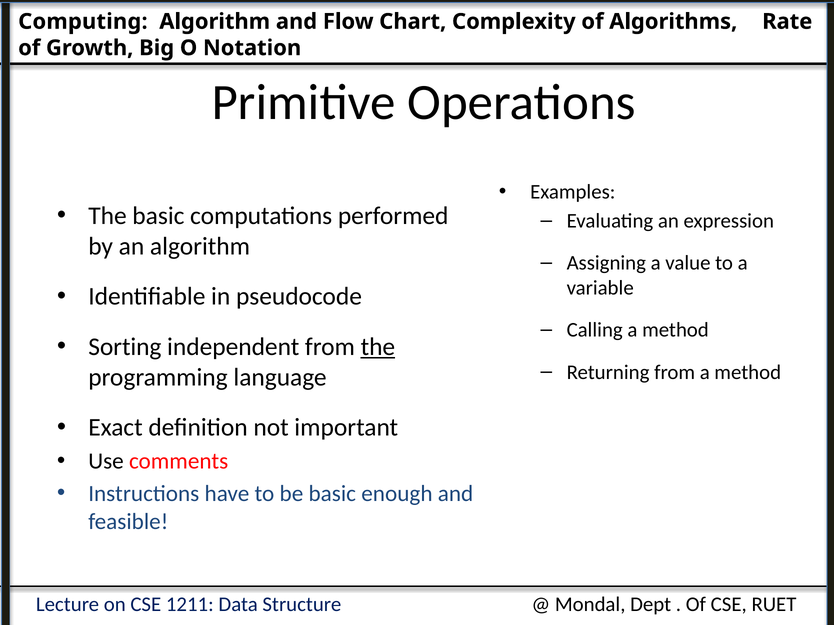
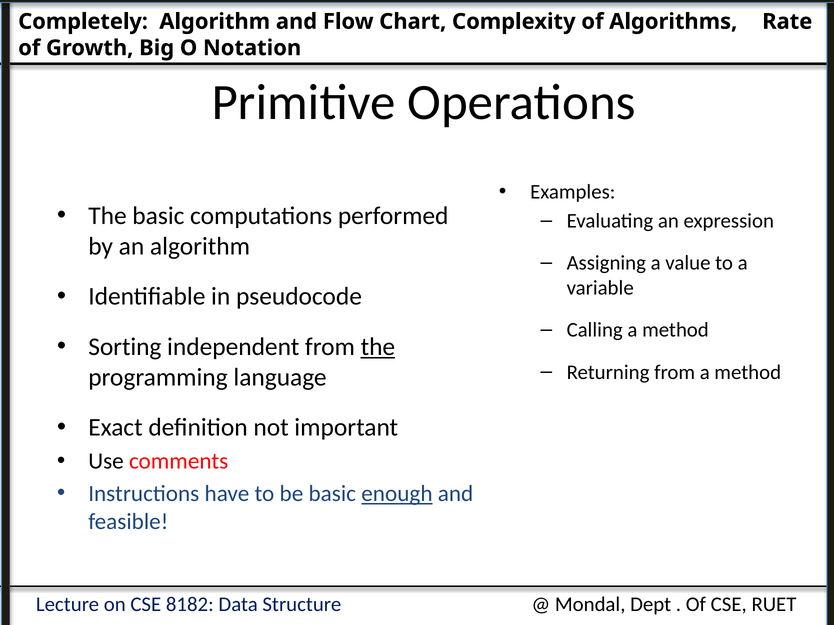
Computing: Computing -> Completely
enough underline: none -> present
1211: 1211 -> 8182
